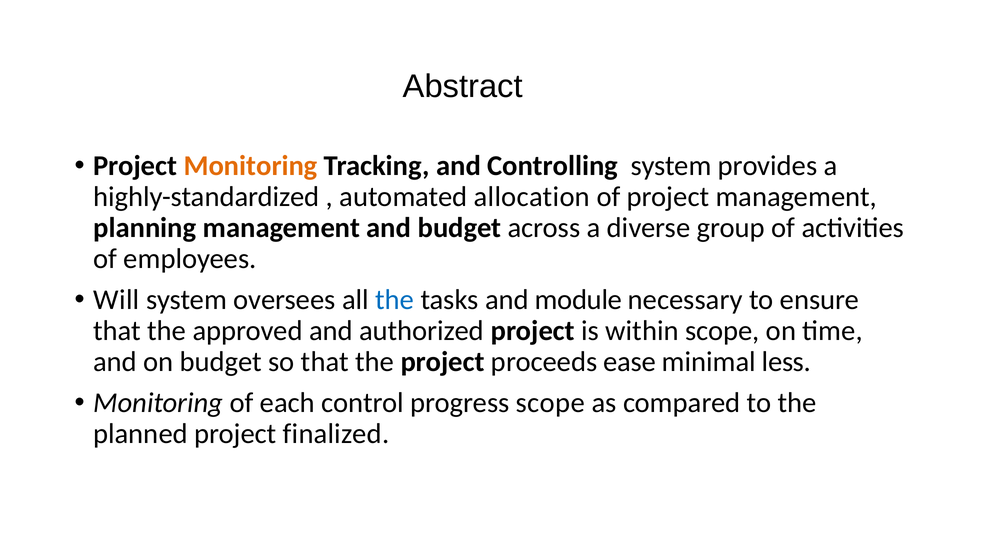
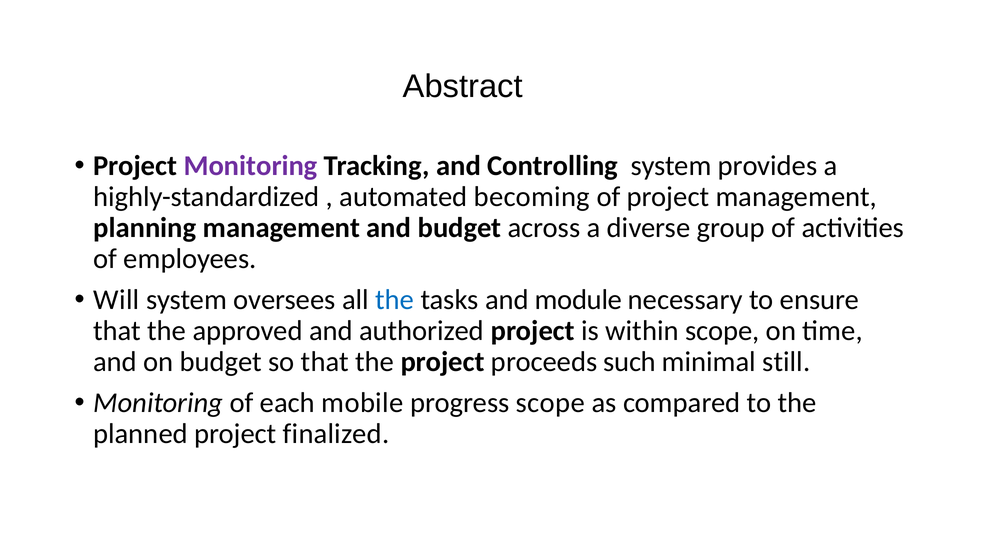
Monitoring at (251, 166) colour: orange -> purple
allocation: allocation -> becoming
ease: ease -> such
less: less -> still
control: control -> mobile
